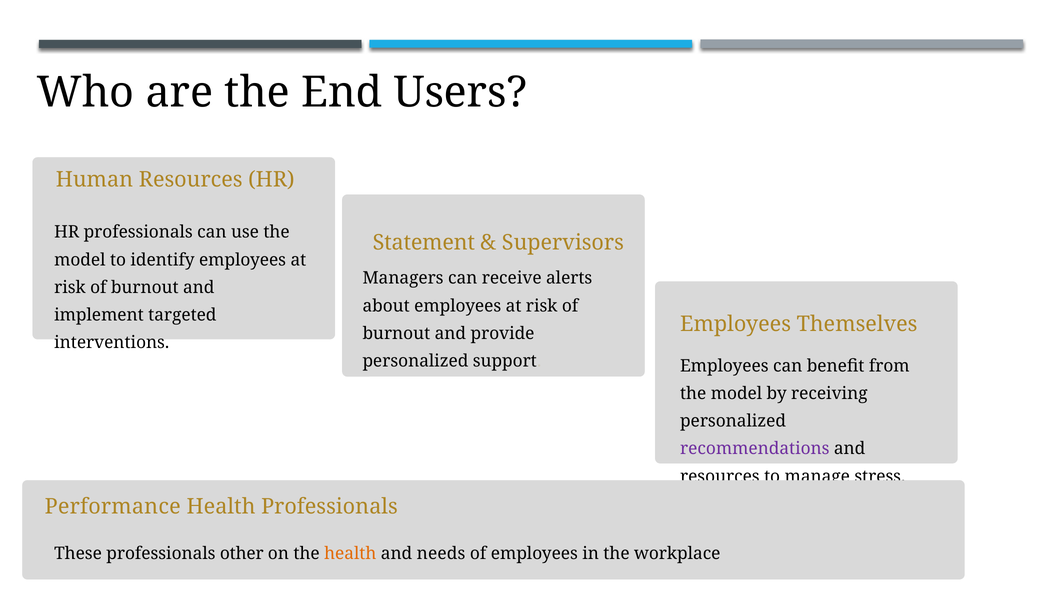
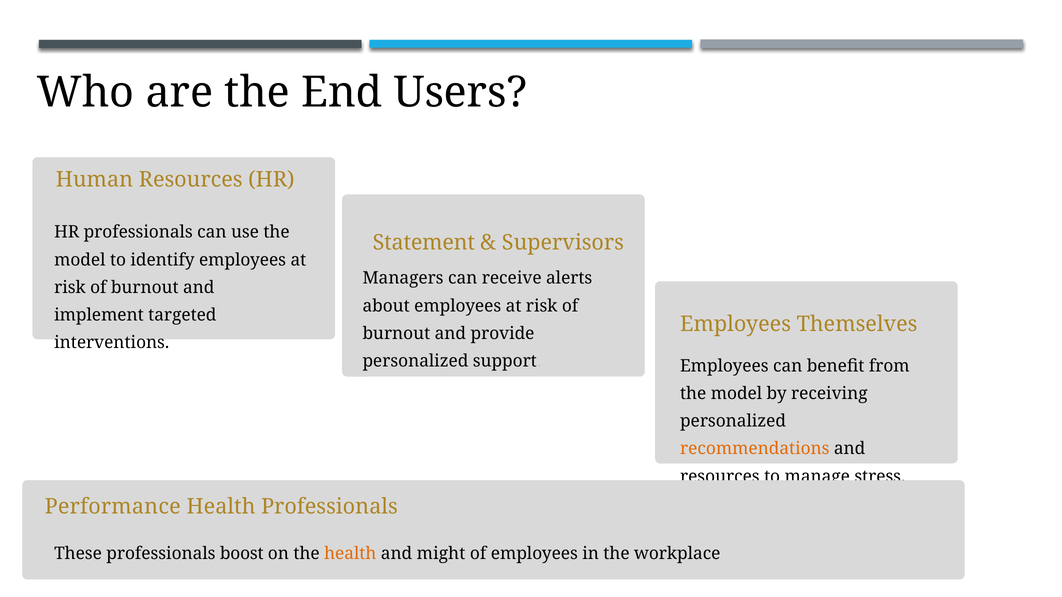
recommendations colour: purple -> orange
other: other -> boost
needs: needs -> might
